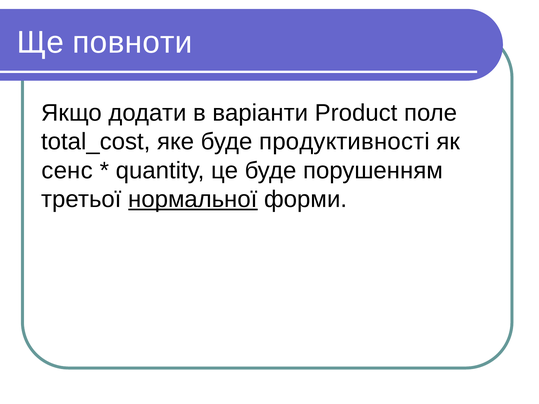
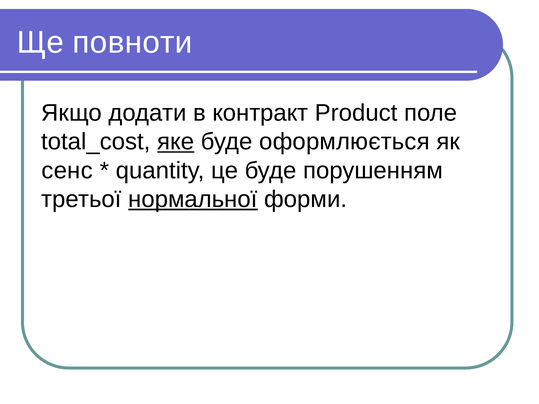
варіанти: варіанти -> контракт
яке underline: none -> present
продуктивності: продуктивності -> оформлюється
